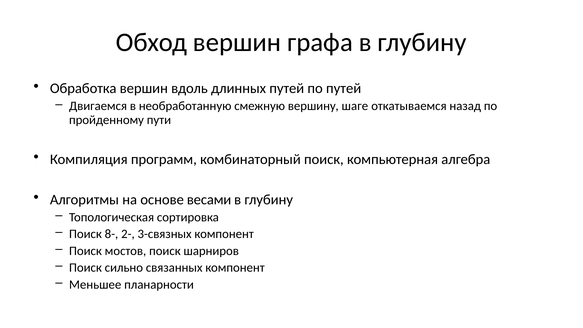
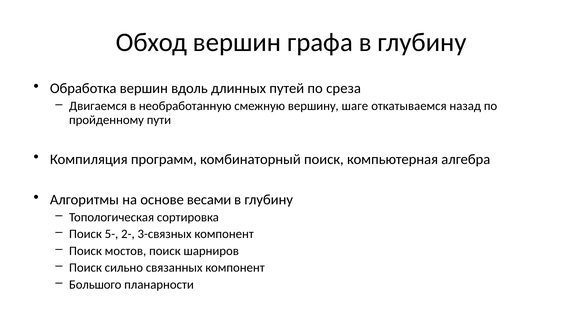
по путей: путей -> среза
8-: 8- -> 5-
Меньшее: Меньшее -> Большого
